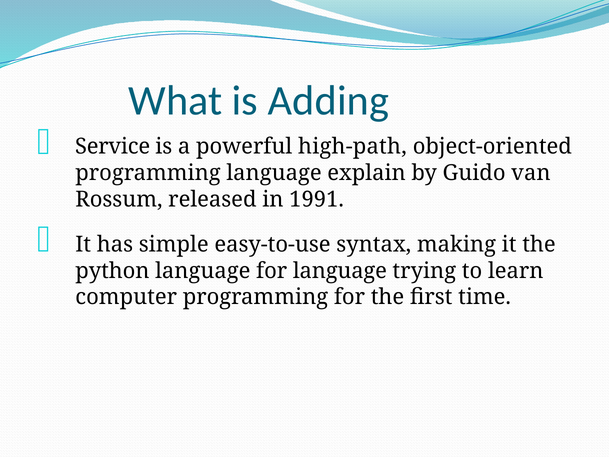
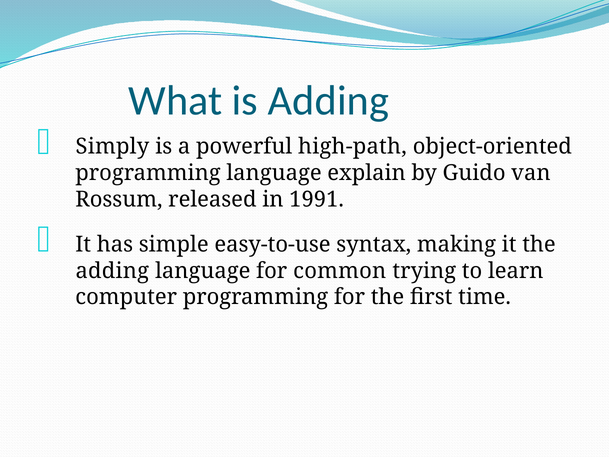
Service: Service -> Simply
python at (112, 271): python -> adding
for language: language -> common
